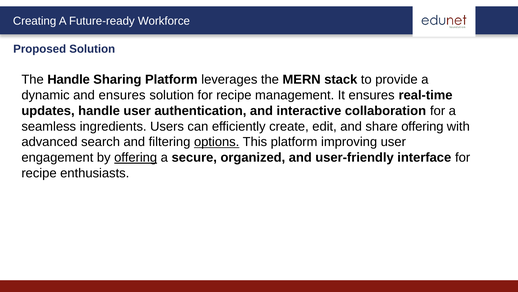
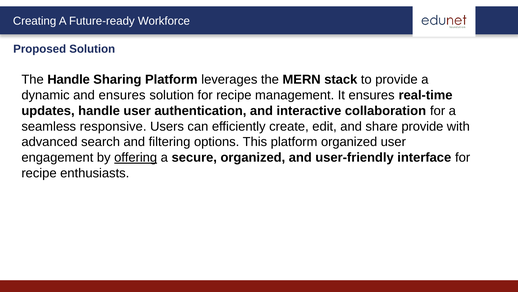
ingredients: ingredients -> responsive
share offering: offering -> provide
options underline: present -> none
platform improving: improving -> organized
